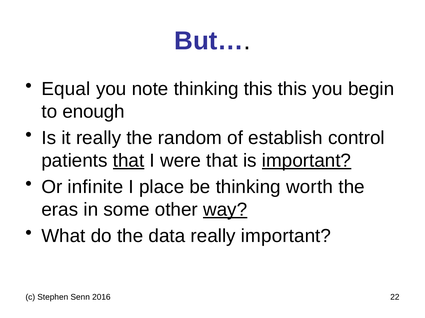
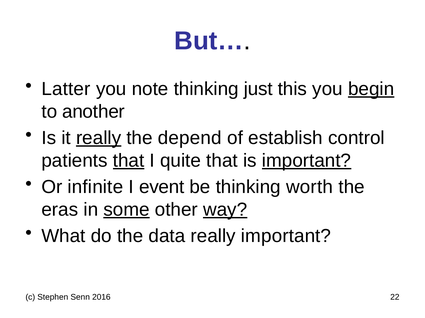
Equal: Equal -> Latter
thinking this: this -> just
begin underline: none -> present
enough: enough -> another
really at (99, 138) underline: none -> present
random: random -> depend
were: were -> quite
place: place -> event
some underline: none -> present
